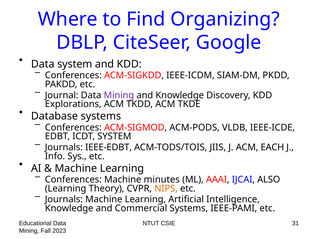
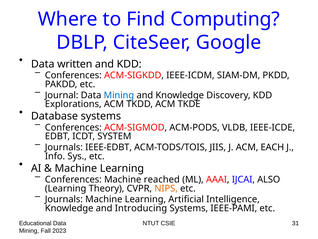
Organizing: Organizing -> Computing
Data system: system -> written
Mining at (119, 95) colour: purple -> blue
minutes: minutes -> reached
Commercial: Commercial -> Introducing
